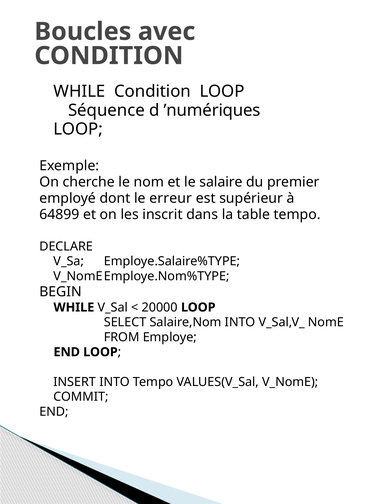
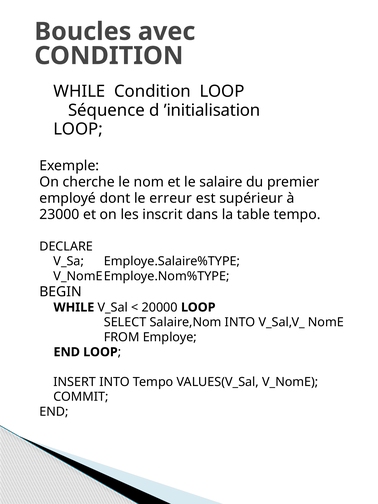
’numériques: ’numériques -> ’initialisation
64899: 64899 -> 23000
